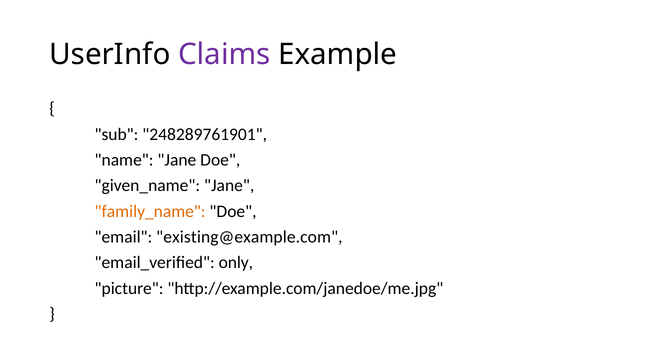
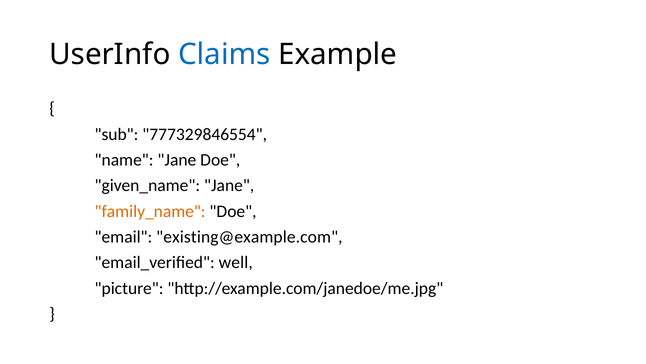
Claims colour: purple -> blue
248289761901: 248289761901 -> 777329846554
only: only -> well
